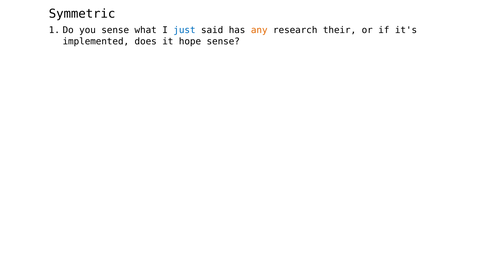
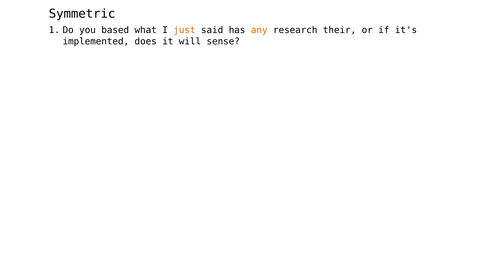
you sense: sense -> based
just colour: blue -> orange
hope: hope -> will
